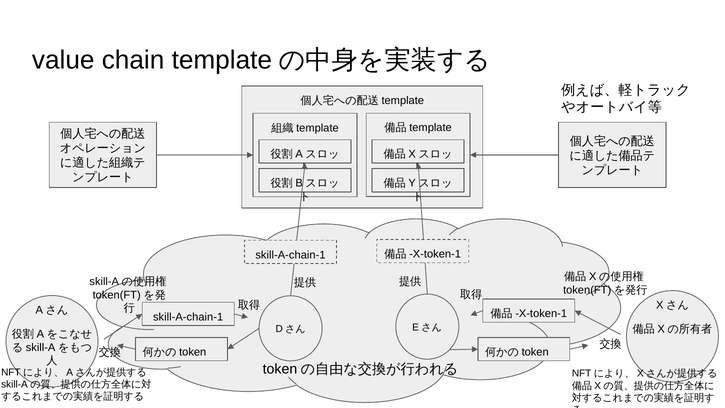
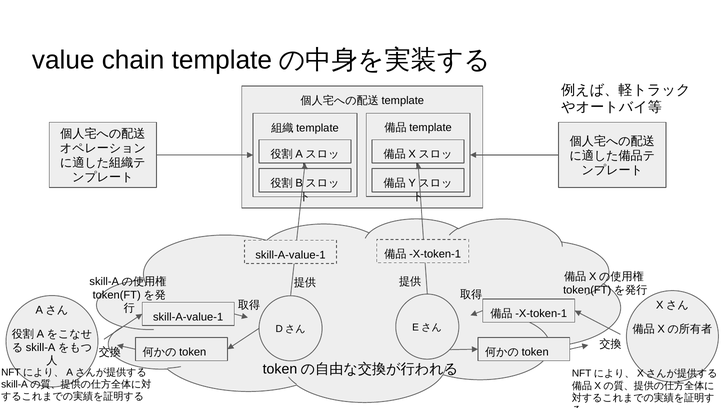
skill-A-chain-1 at (290, 255): skill-A-chain-1 -> skill-A-value-1
skill-A-chain-1 at (188, 317): skill-A-chain-1 -> skill-A-value-1
